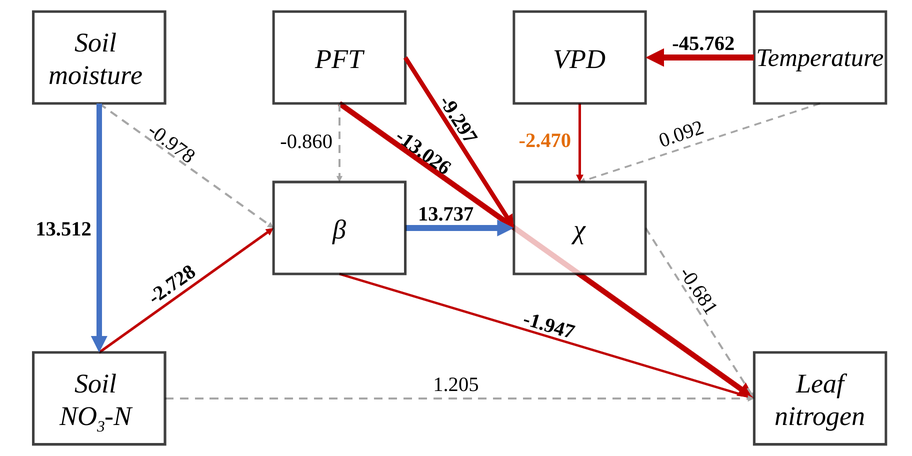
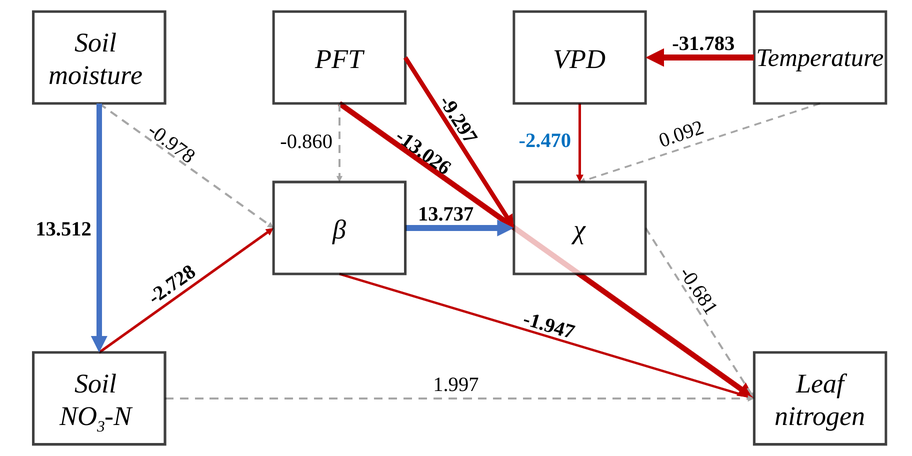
-45.762: -45.762 -> -31.783
-2.470 colour: orange -> blue
1.205: 1.205 -> 1.997
